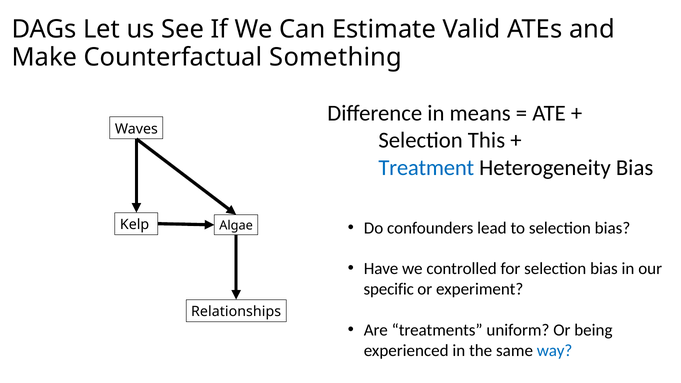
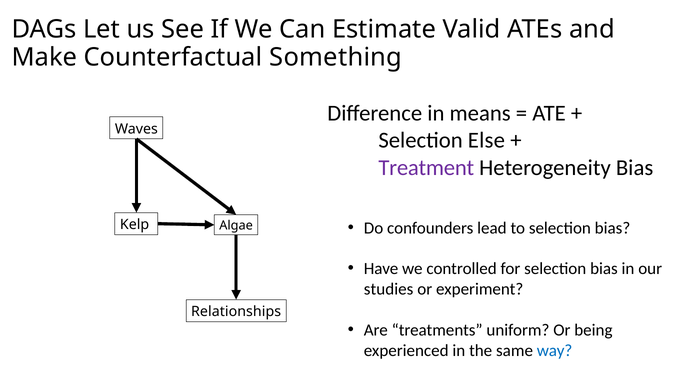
This: This -> Else
Treatment colour: blue -> purple
specific: specific -> studies
